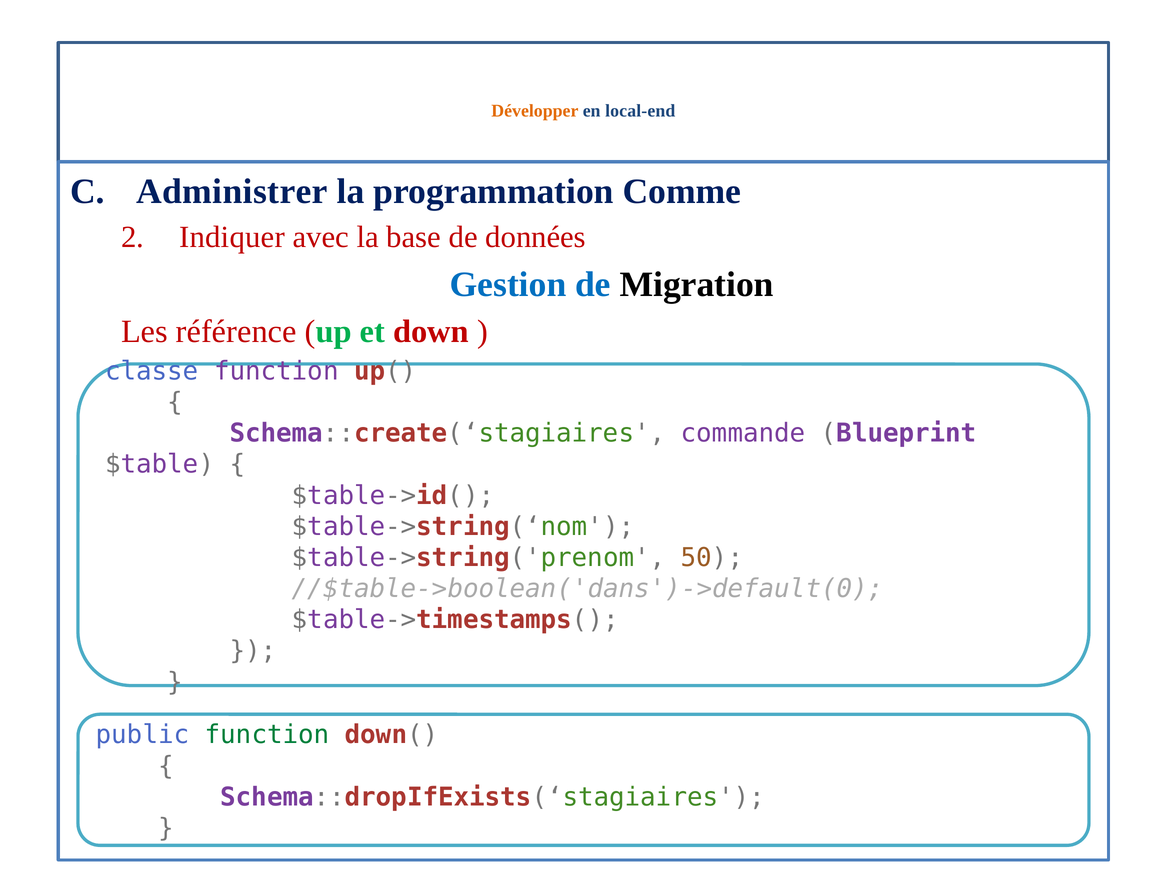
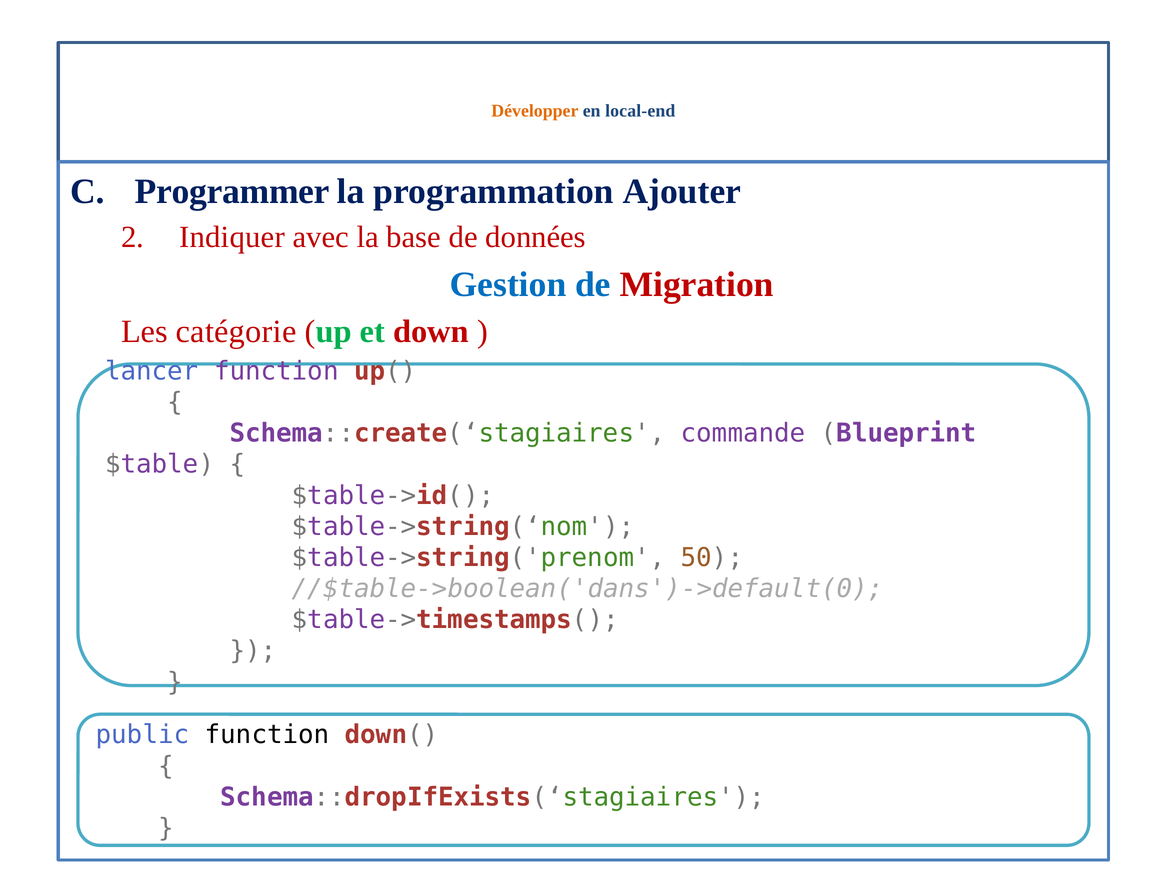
Administrer: Administrer -> Programmer
Comme: Comme -> Ajouter
Migration colour: black -> red
référence: référence -> catégorie
classe: classe -> lancer
function at (267, 735) colour: green -> black
